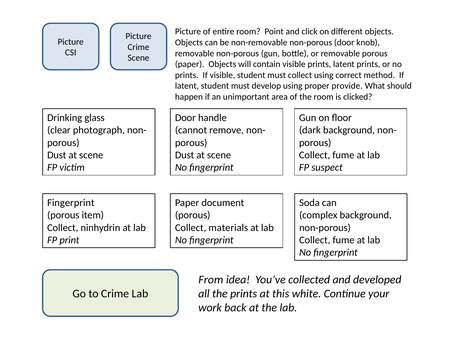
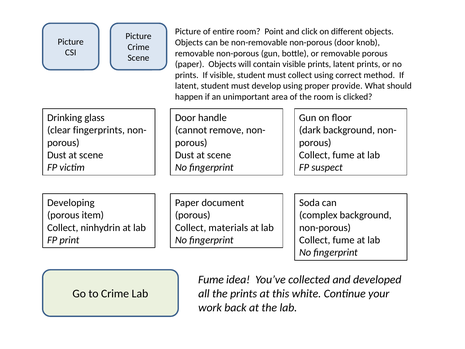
photograph: photograph -> fingerprints
Fingerprint at (71, 203): Fingerprint -> Developing
From at (211, 279): From -> Fume
